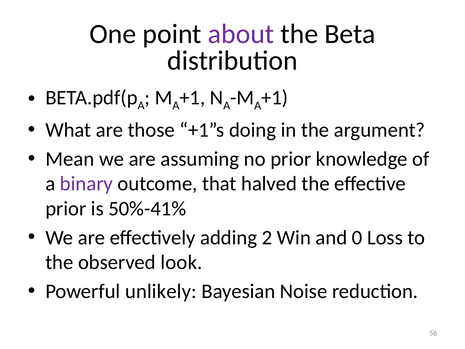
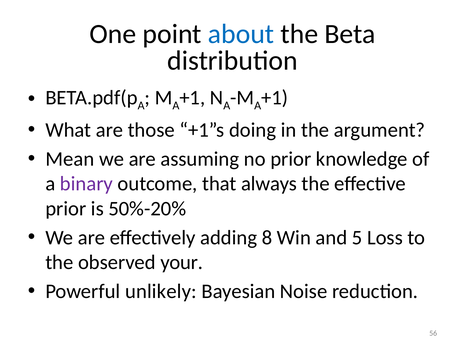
about colour: purple -> blue
halved: halved -> always
50%-41%: 50%-41% -> 50%-20%
2: 2 -> 8
0: 0 -> 5
look: look -> your
